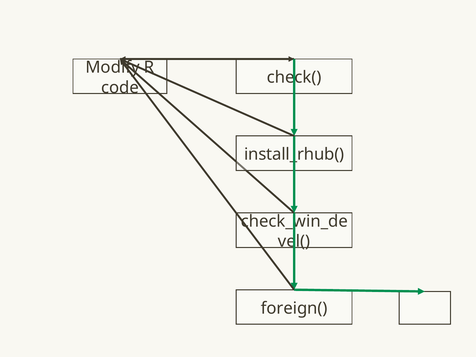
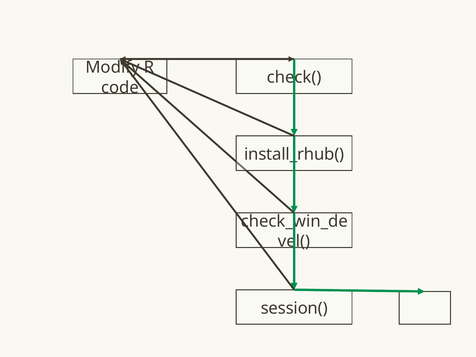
foreign(: foreign( -> session(
